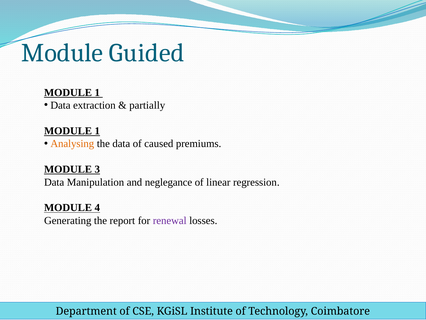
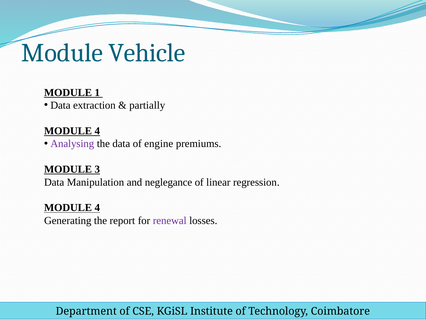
Guided: Guided -> Vehicle
1 at (97, 131): 1 -> 4
Analysing colour: orange -> purple
caused: caused -> engine
